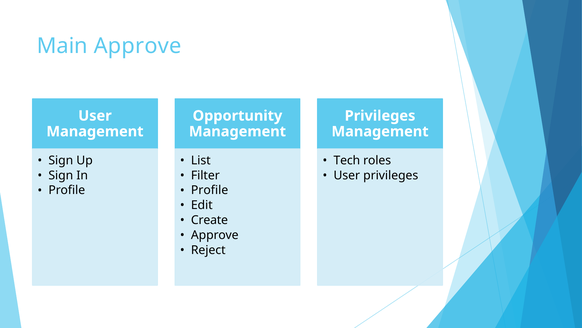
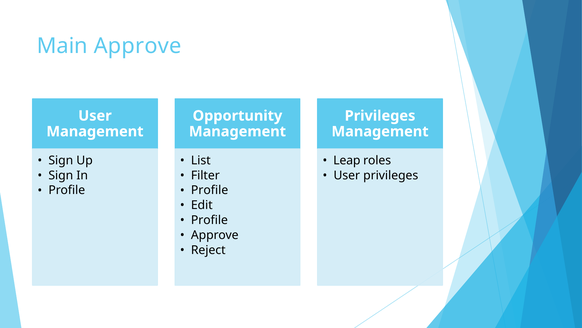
Tech: Tech -> Leap
Create at (209, 220): Create -> Profile
